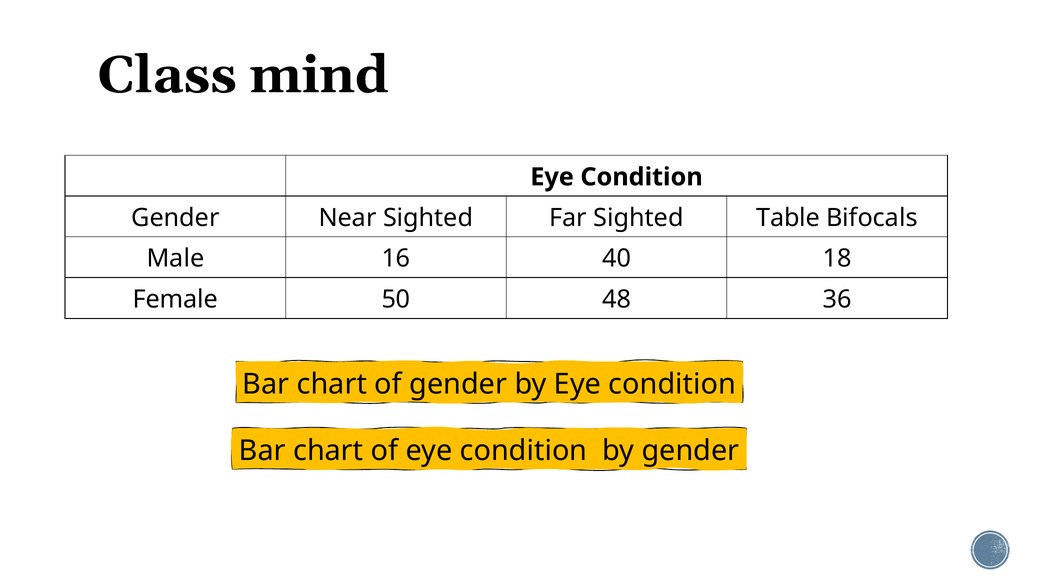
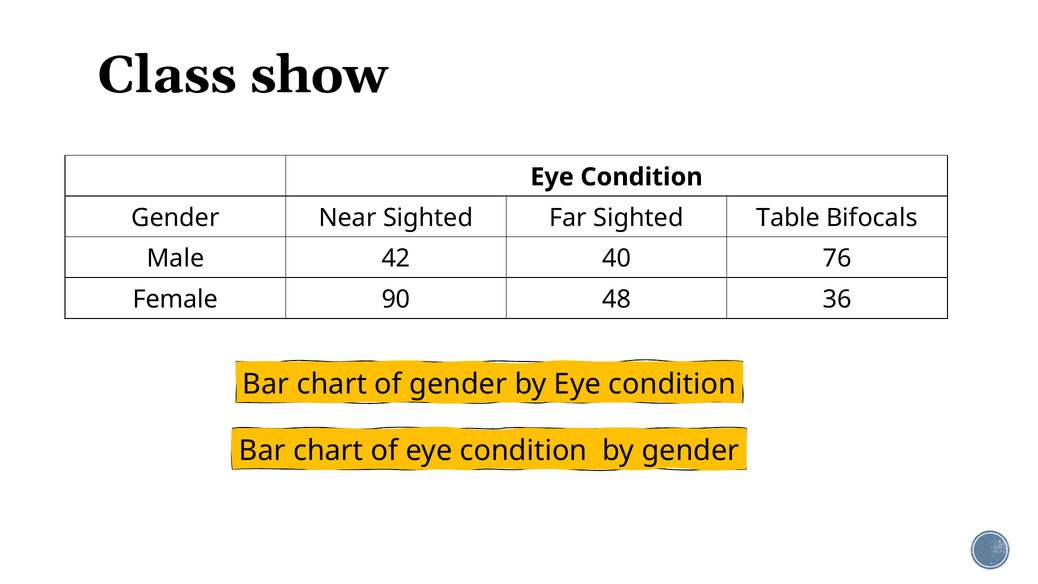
mind: mind -> show
16: 16 -> 42
18: 18 -> 76
50: 50 -> 90
